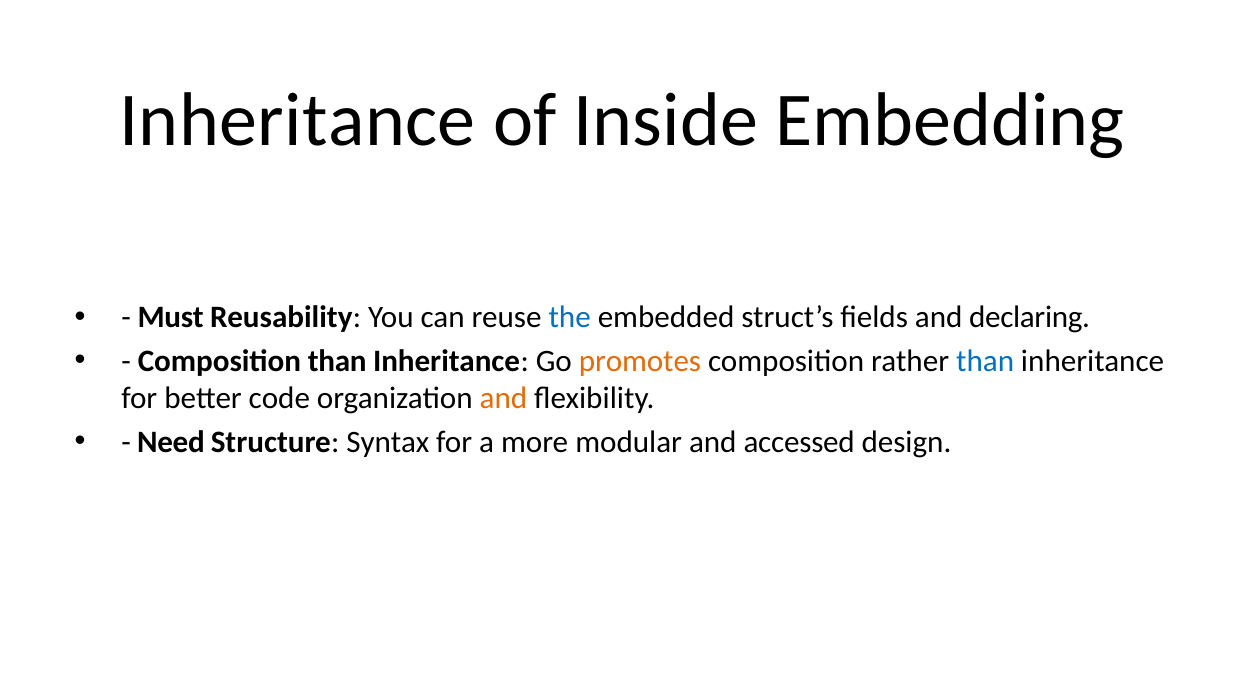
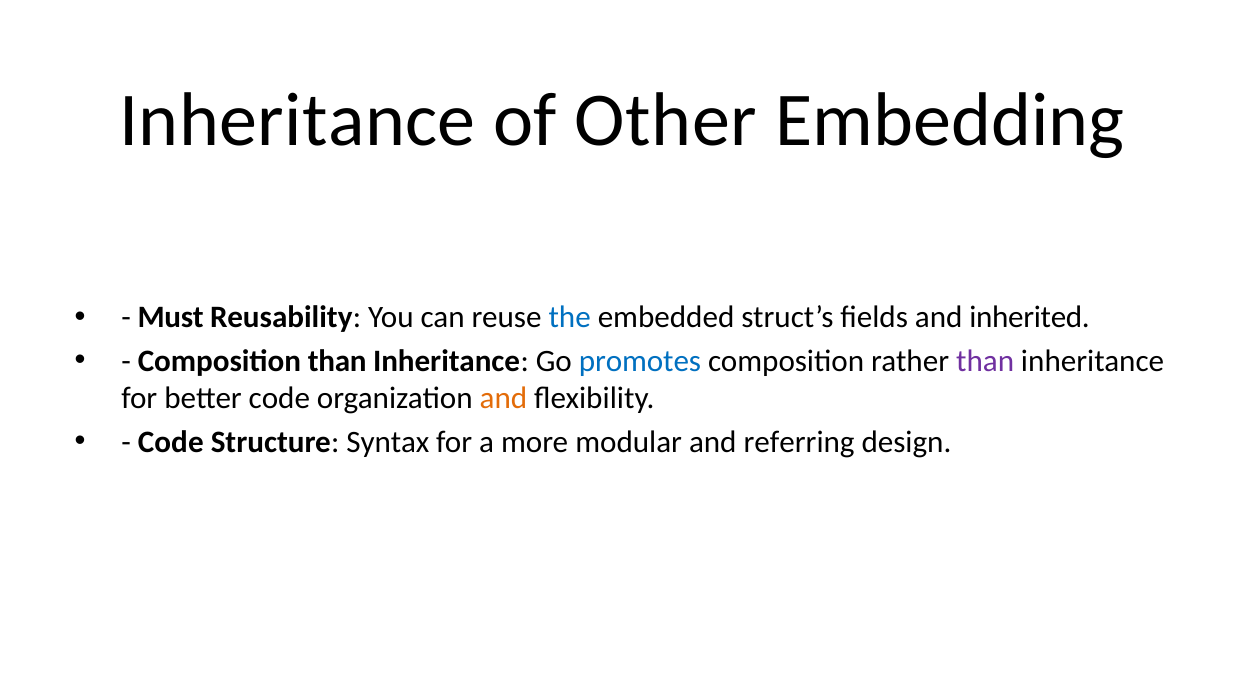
Inside: Inside -> Other
declaring: declaring -> inherited
promotes colour: orange -> blue
than at (985, 361) colour: blue -> purple
Need at (171, 442): Need -> Code
accessed: accessed -> referring
